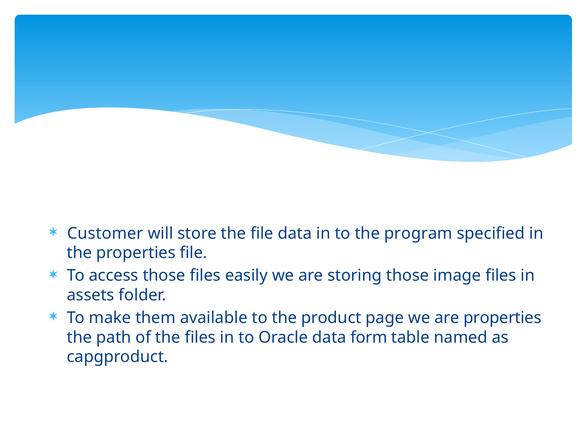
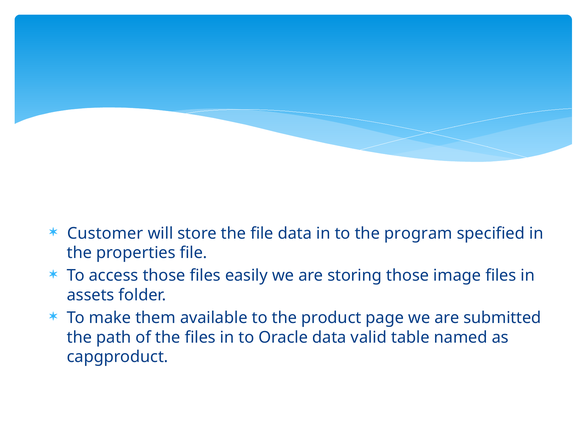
are properties: properties -> submitted
form: form -> valid
